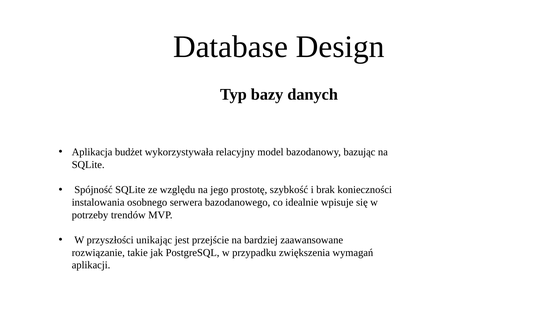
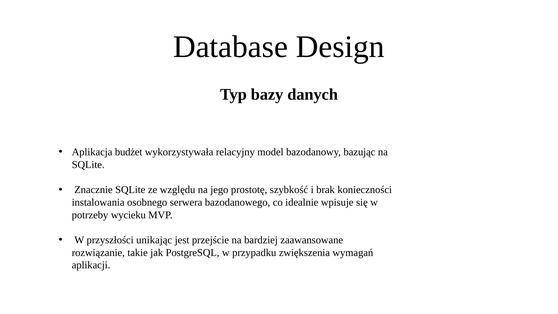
Spójność: Spójność -> Znacznie
trendów: trendów -> wycieku
